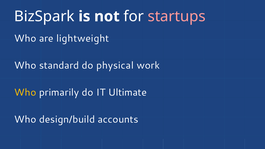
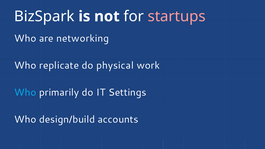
lightweight: lightweight -> networking
standard: standard -> replicate
Who at (25, 93) colour: yellow -> light blue
Ultimate: Ultimate -> Settings
